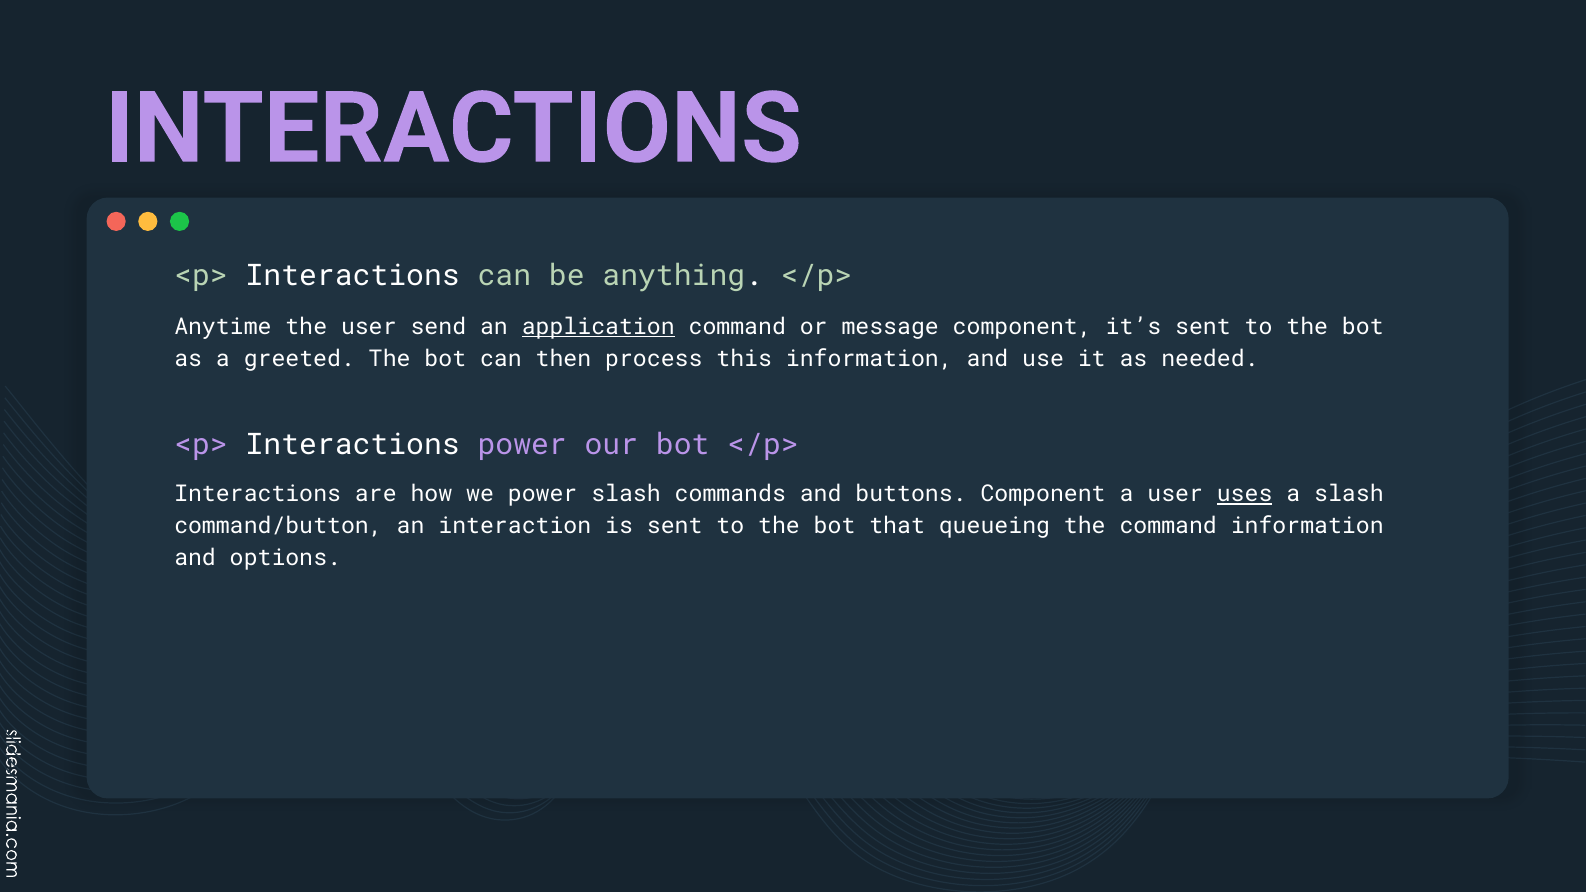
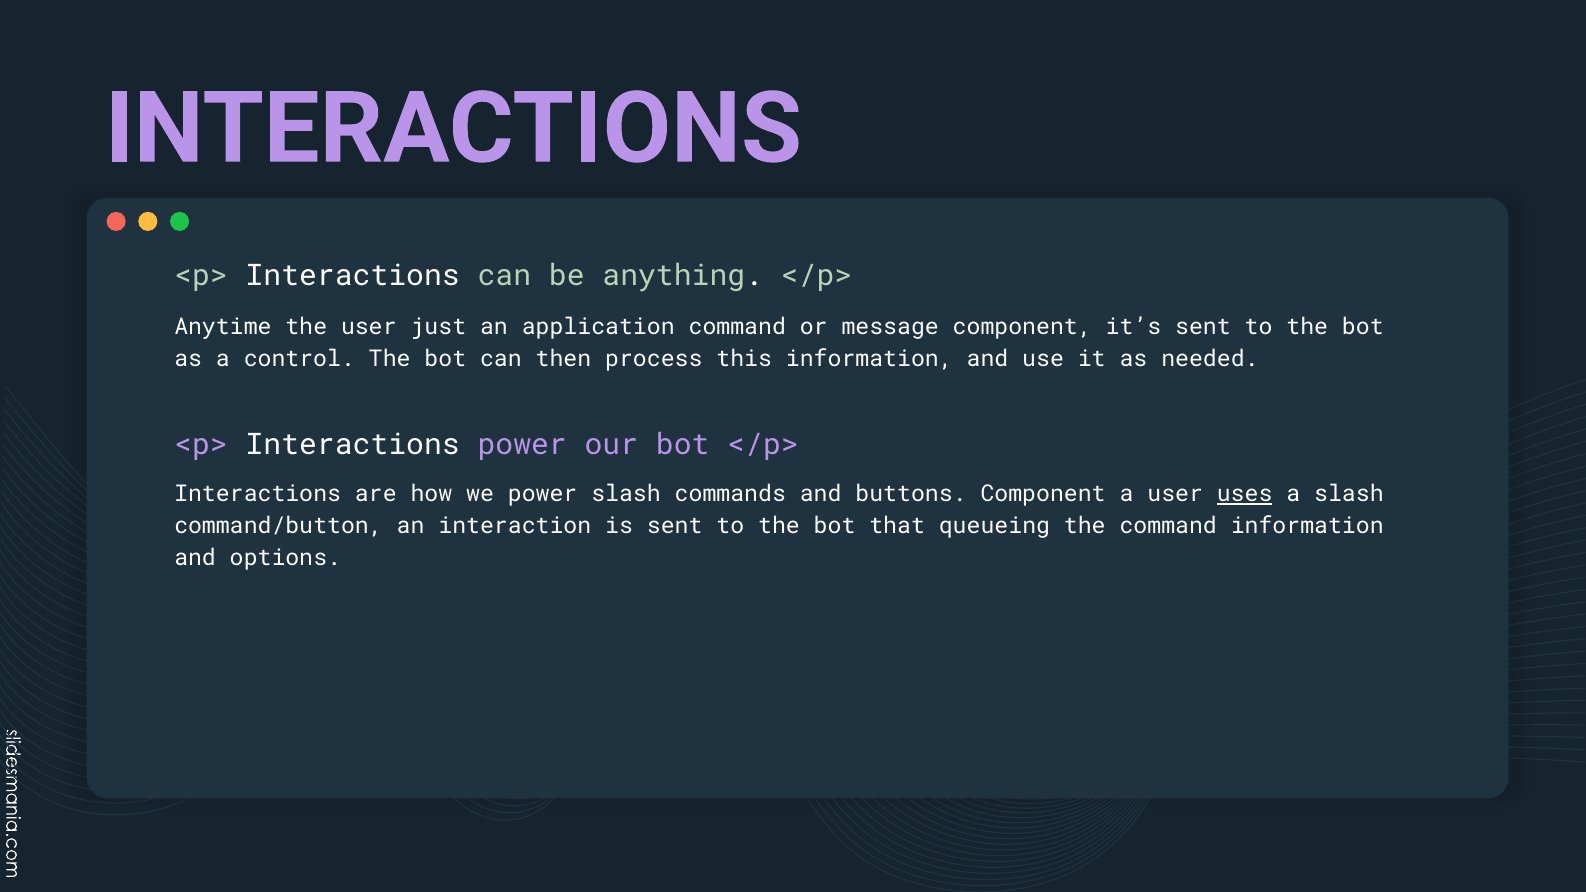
send: send -> just
application underline: present -> none
greeted: greeted -> control
